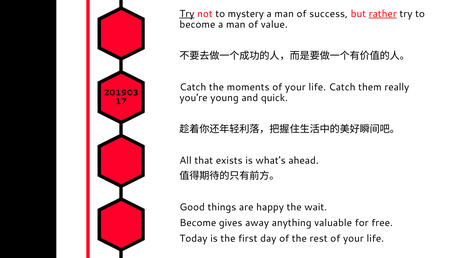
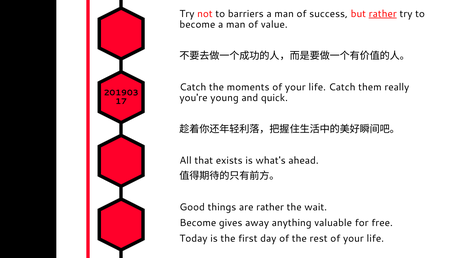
Try at (187, 14) underline: present -> none
mystery: mystery -> barriers
are happy: happy -> rather
